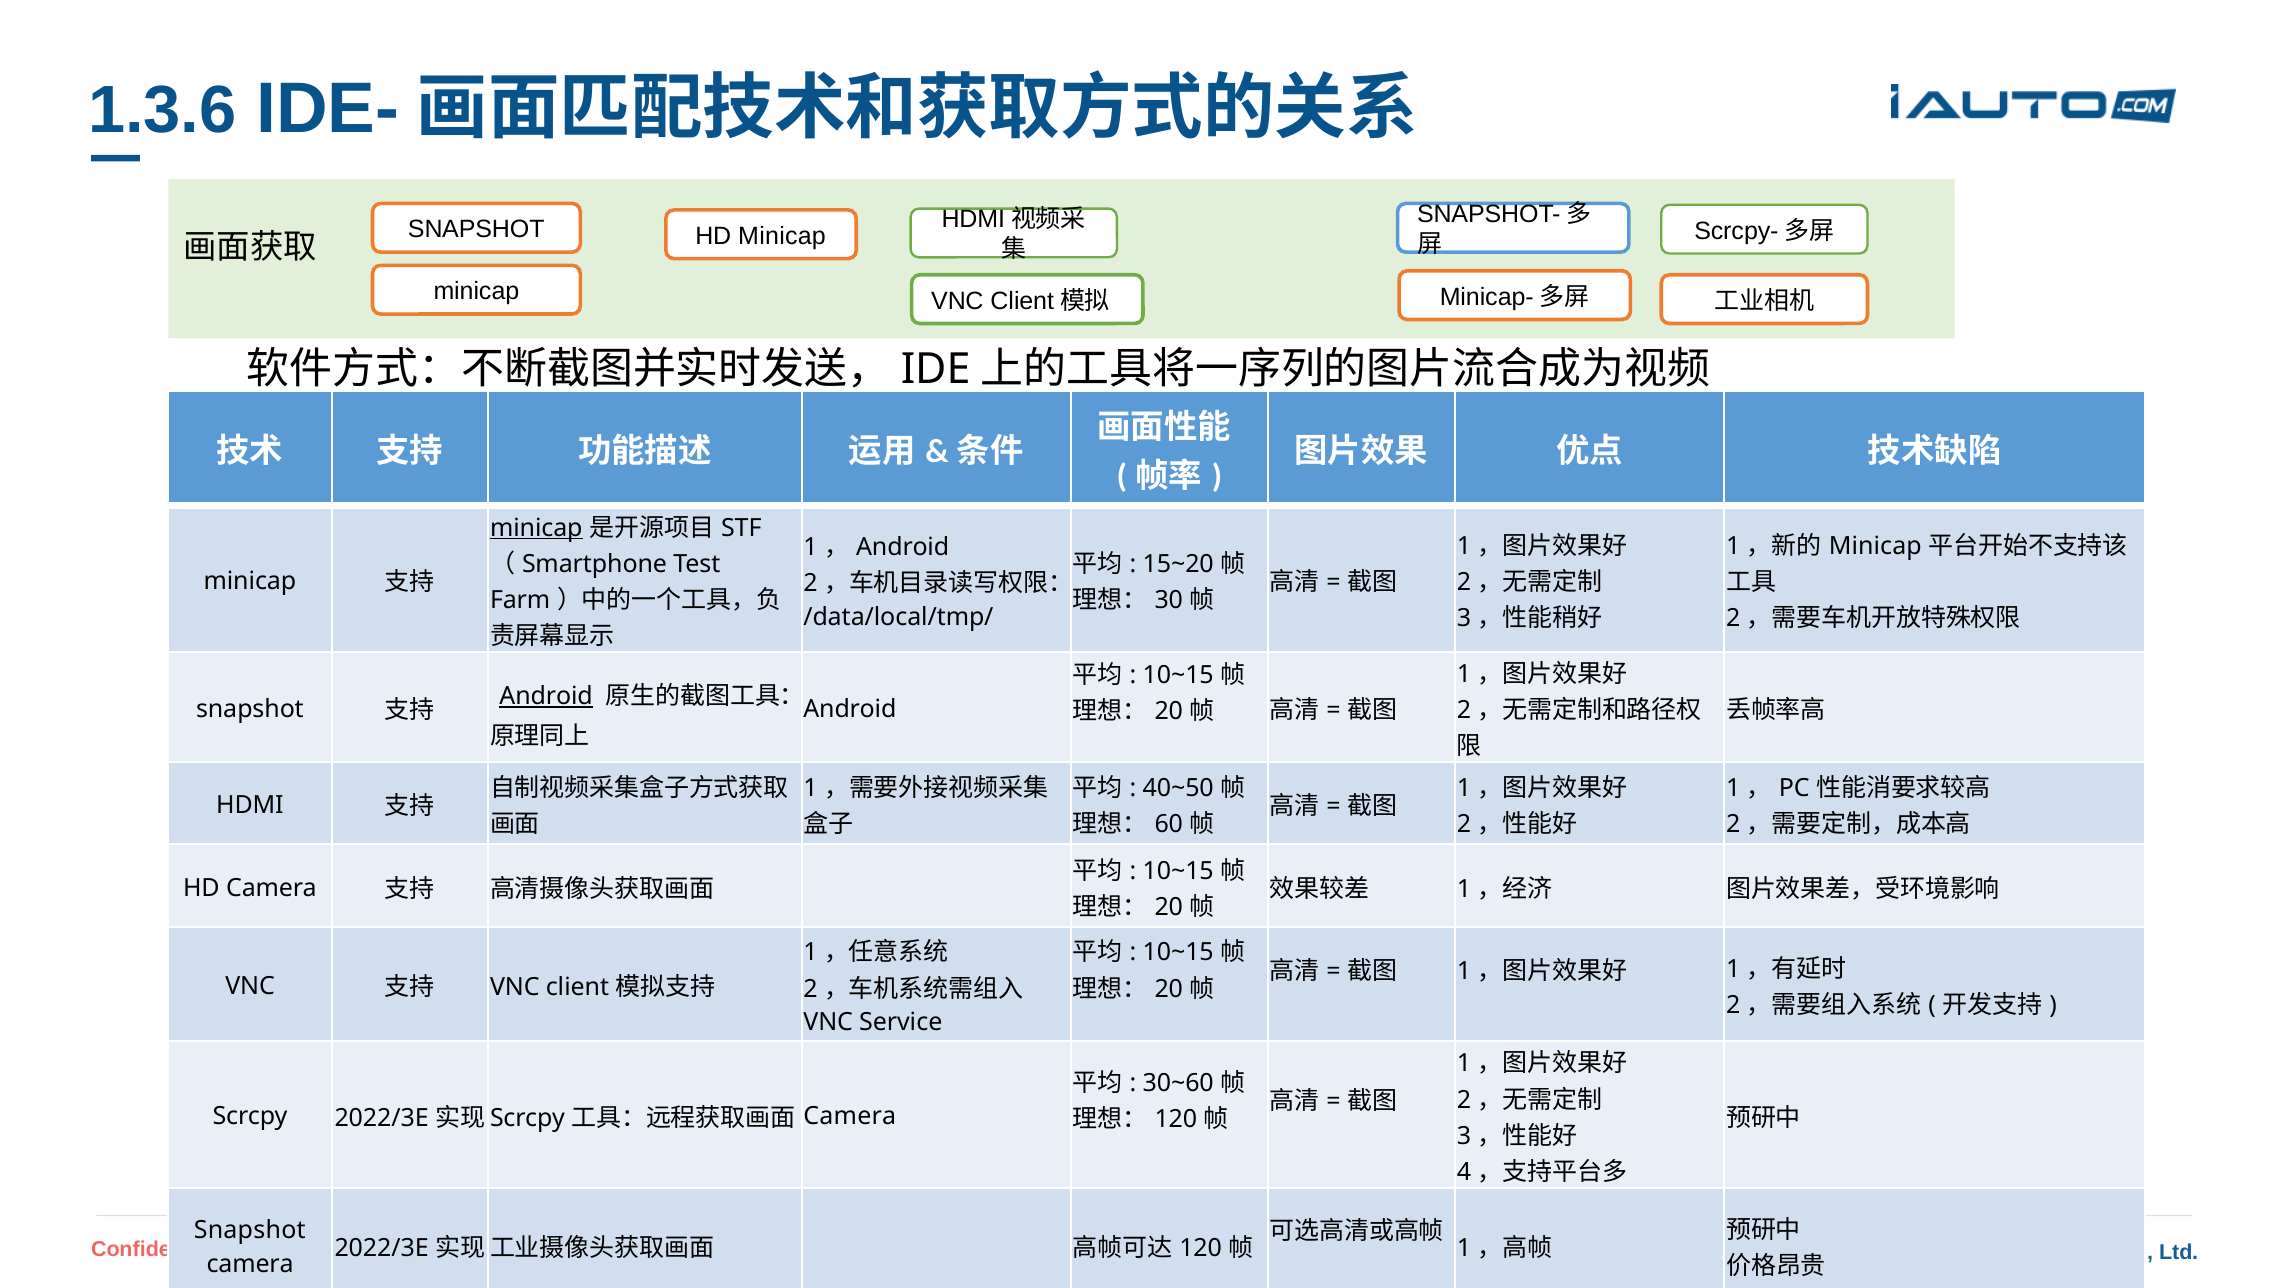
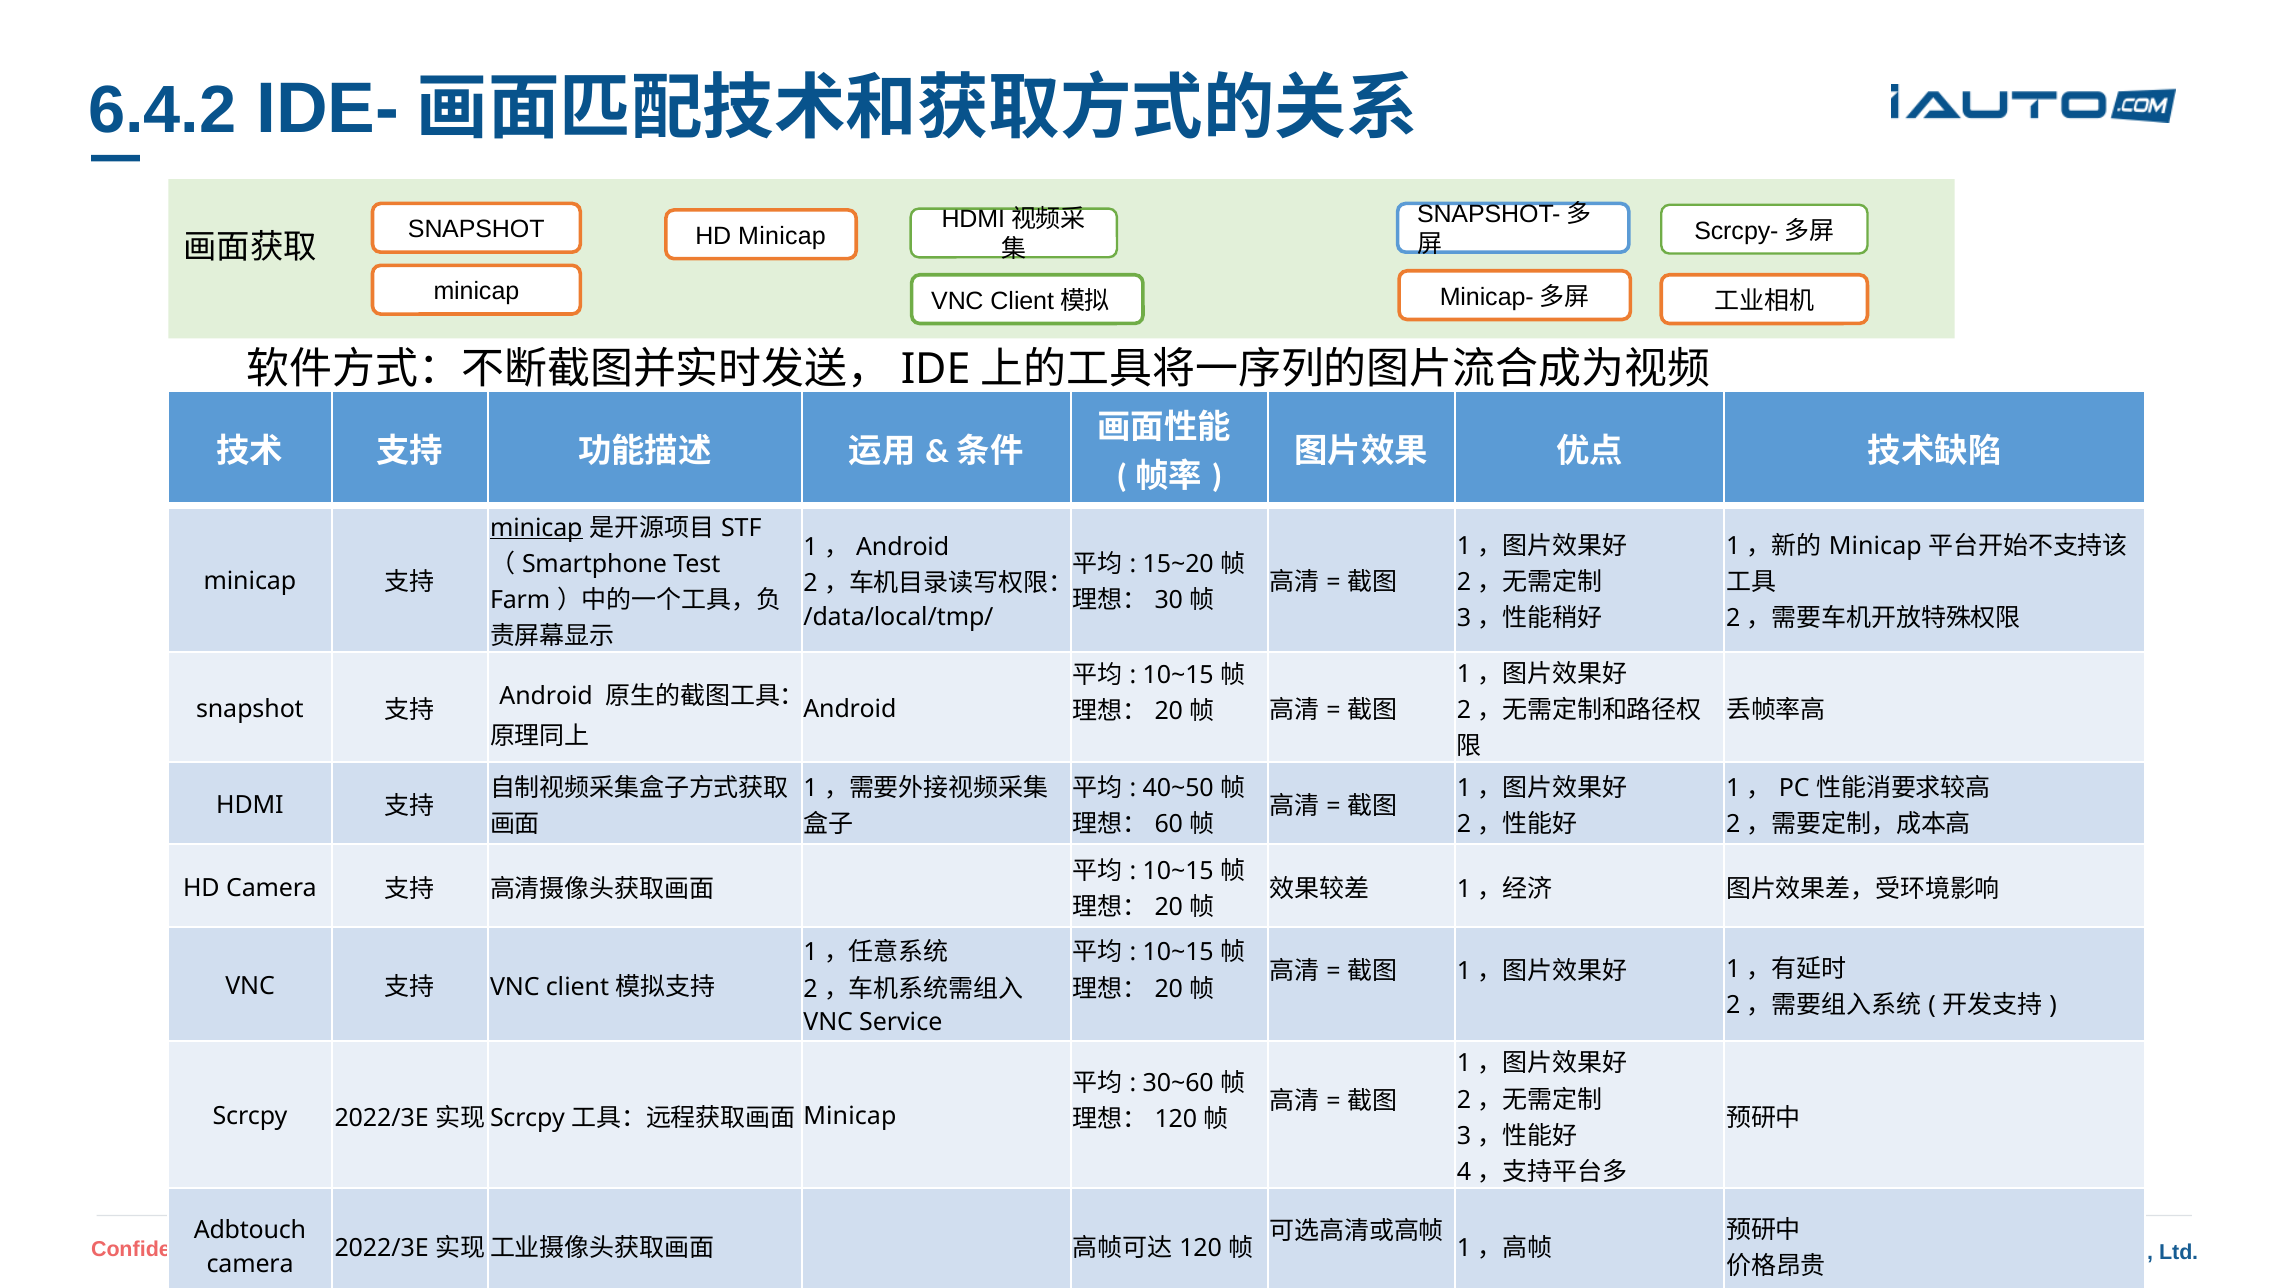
1.3.6: 1.3.6 -> 6.4.2
Android at (546, 696) underline: present -> none
Camera at (850, 1116): Camera -> Minicap
Snapshot at (250, 1230): Snapshot -> Adbtouch
